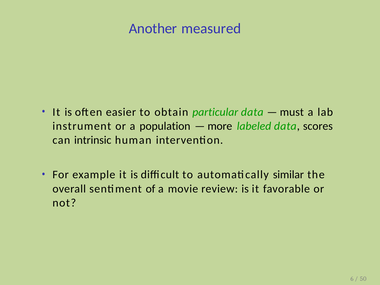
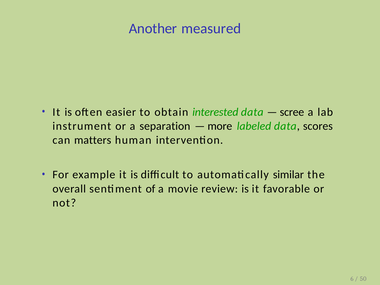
particular: particular -> interested
must: must -> scree
population: population -> separation
intrinsic: intrinsic -> matters
